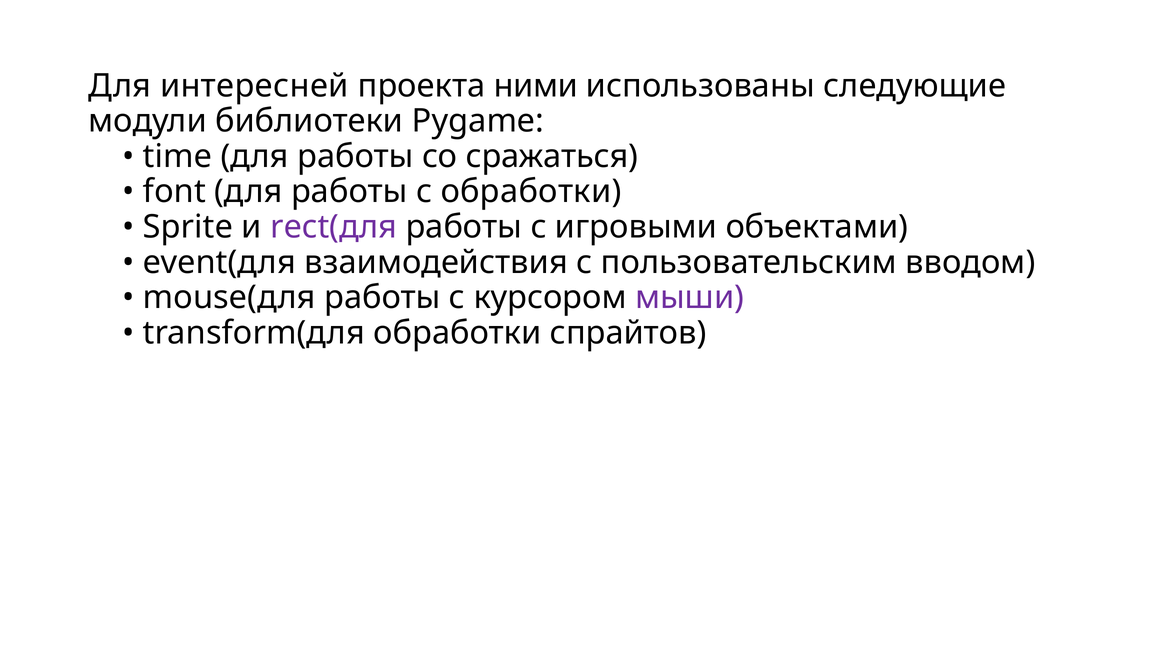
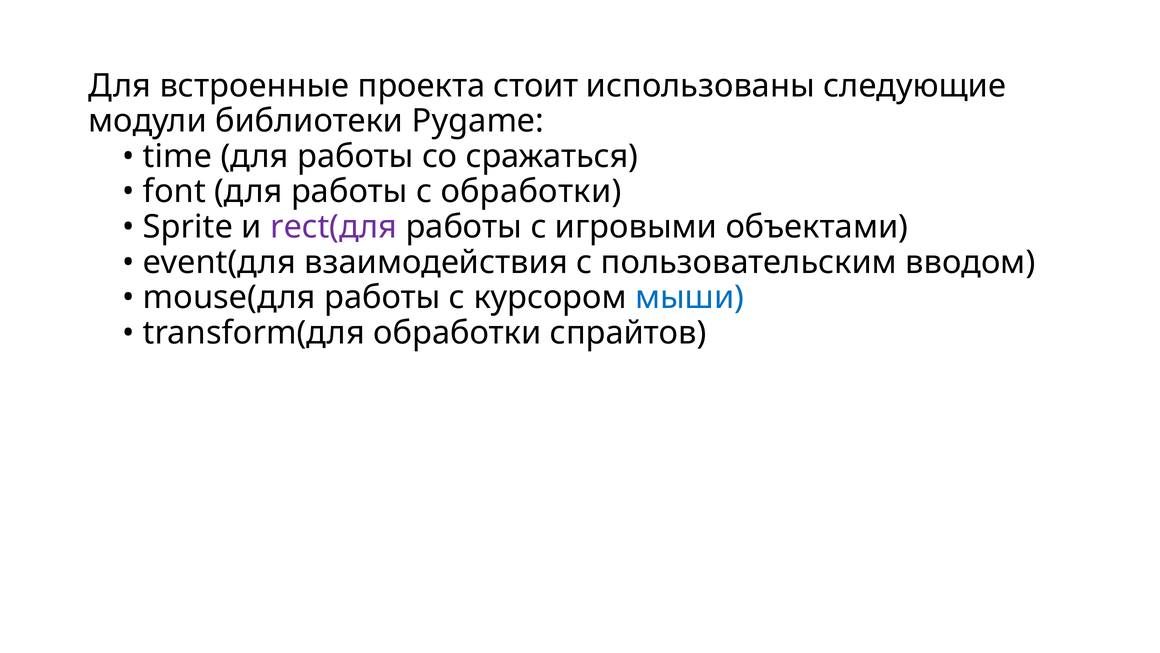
интересней: интересней -> встроенные
ними: ними -> стоит
мыши colour: purple -> blue
